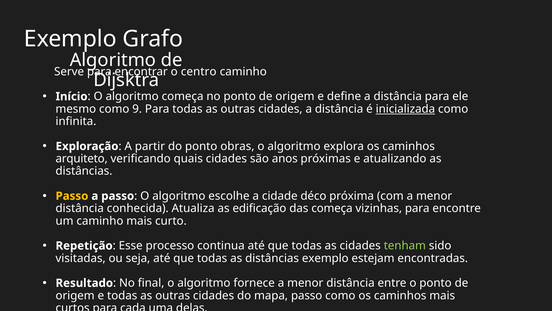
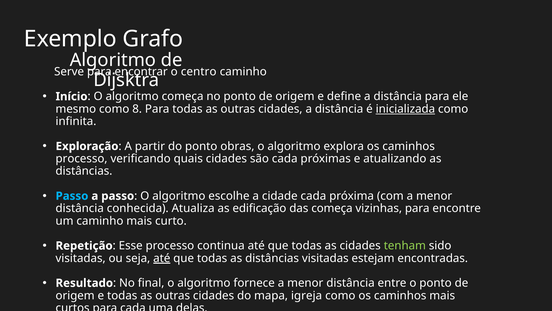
9: 9 -> 8
arquiteto at (82, 158): arquiteto -> processo
são anos: anos -> cada
Passo at (72, 196) colour: yellow -> light blue
cidade déco: déco -> cada
até at (162, 258) underline: none -> present
distâncias exemplo: exemplo -> visitadas
mapa passo: passo -> igreja
